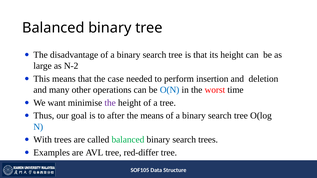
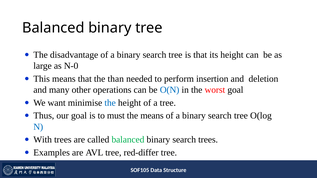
N-2: N-2 -> N-0
case: case -> than
worst time: time -> goal
the at (110, 103) colour: purple -> blue
after: after -> must
